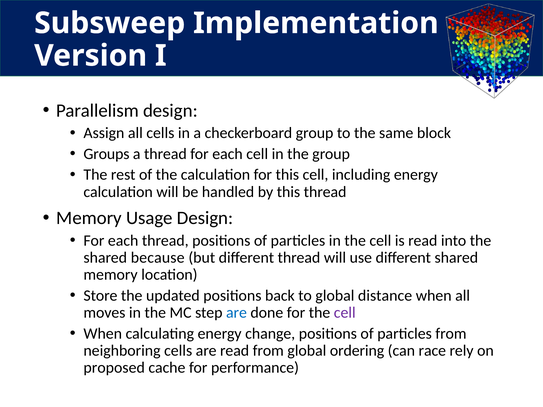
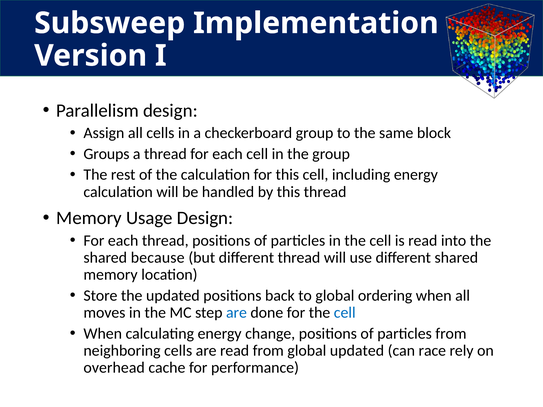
distance: distance -> ordering
cell at (345, 313) colour: purple -> blue
global ordering: ordering -> updated
proposed: proposed -> overhead
